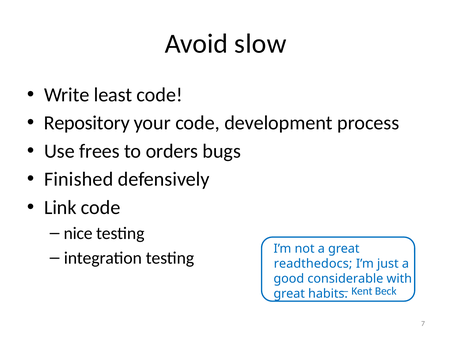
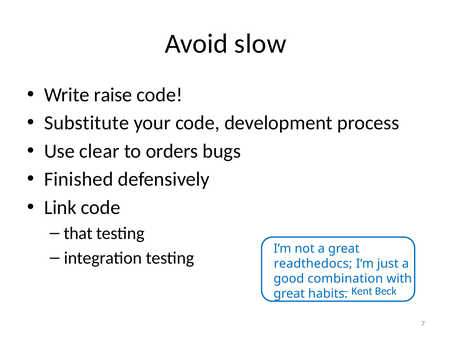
least: least -> raise
Repository: Repository -> Substitute
frees: frees -> clear
nice: nice -> that
considerable: considerable -> combination
